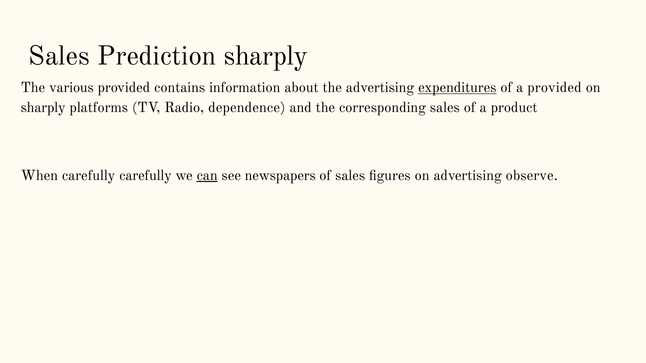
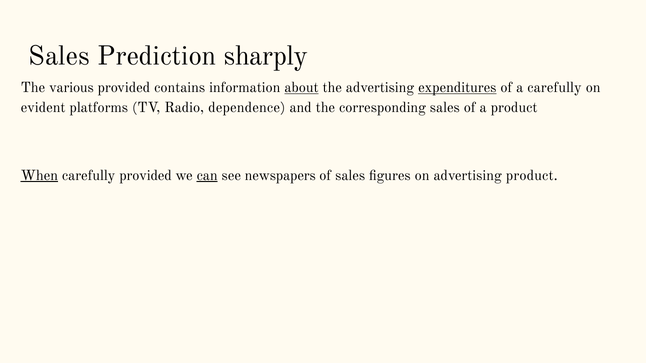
about underline: none -> present
a provided: provided -> carefully
sharply at (43, 107): sharply -> evident
When underline: none -> present
carefully carefully: carefully -> provided
advertising observe: observe -> product
